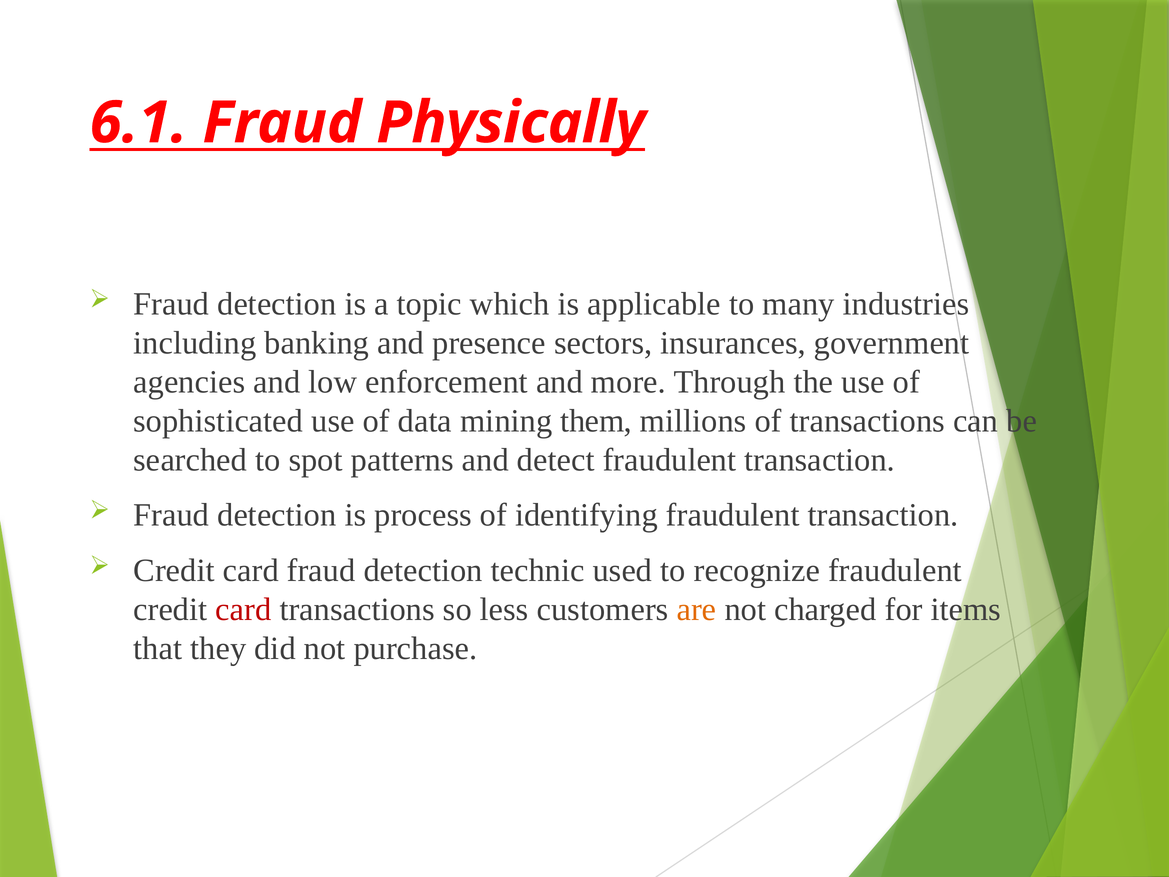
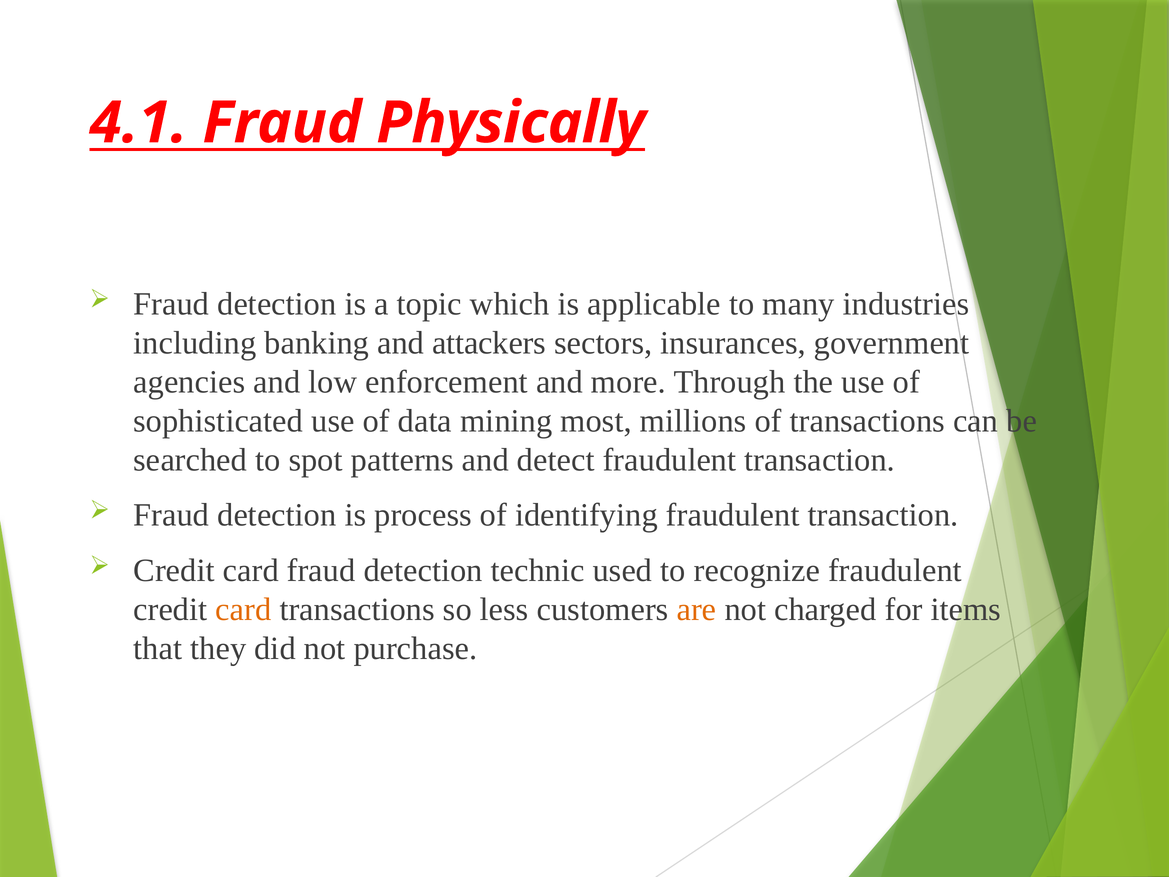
6.1: 6.1 -> 4.1
presence: presence -> attackers
them: them -> most
card at (243, 609) colour: red -> orange
